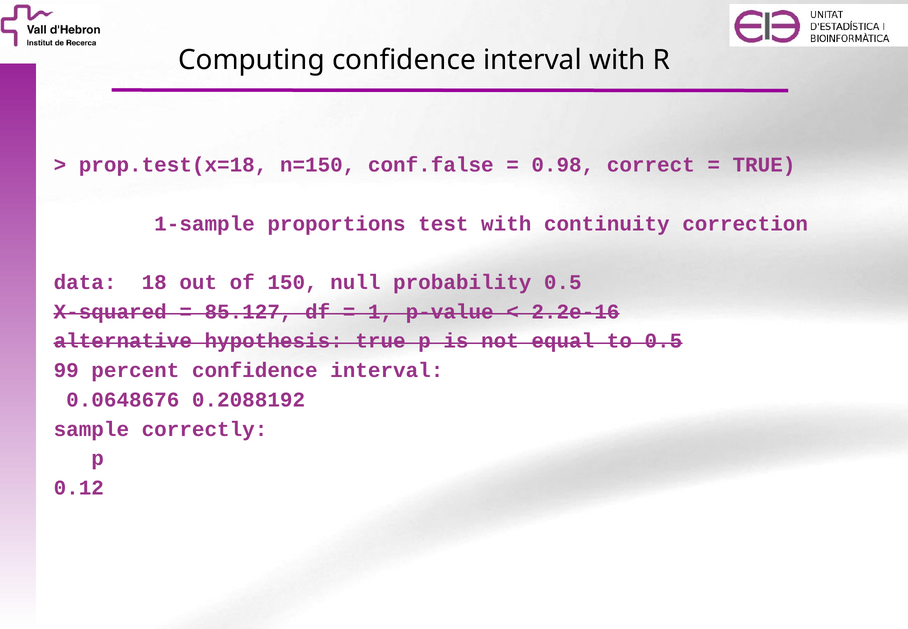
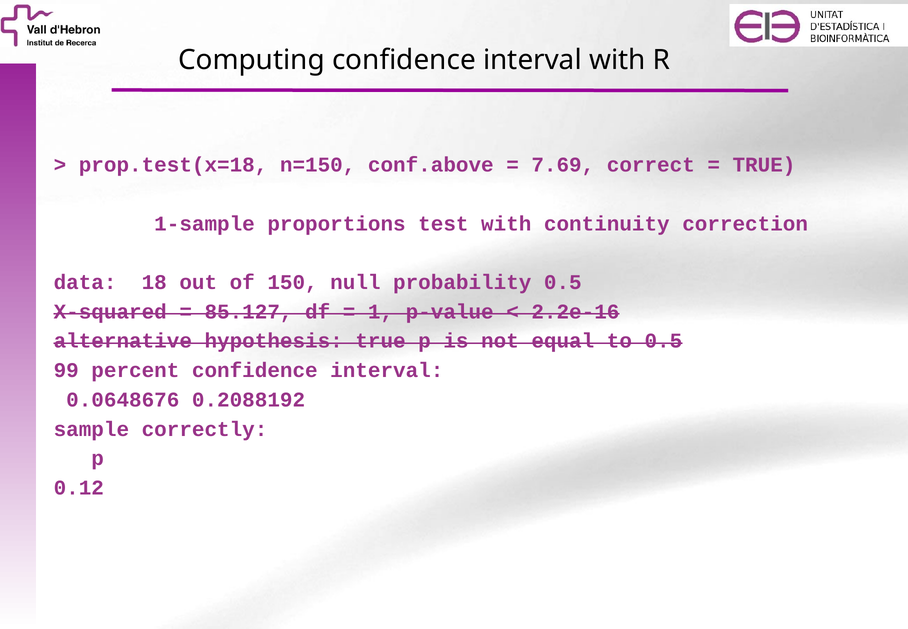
conf.false: conf.false -> conf.above
0.98: 0.98 -> 7.69
